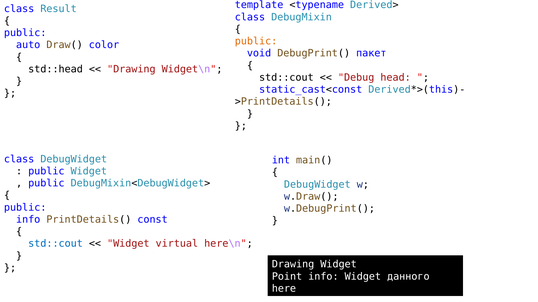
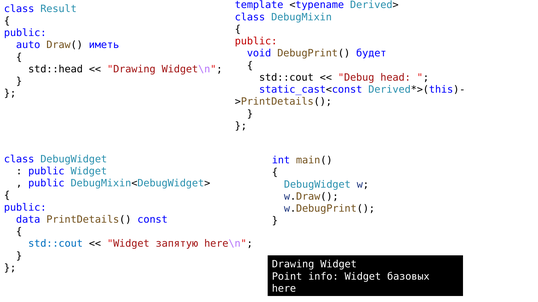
public at (256, 41) colour: orange -> red
color: color -> иметь
пакет: пакет -> будет
info at (28, 220): info -> data
virtual: virtual -> запятую
данного: данного -> базовых
